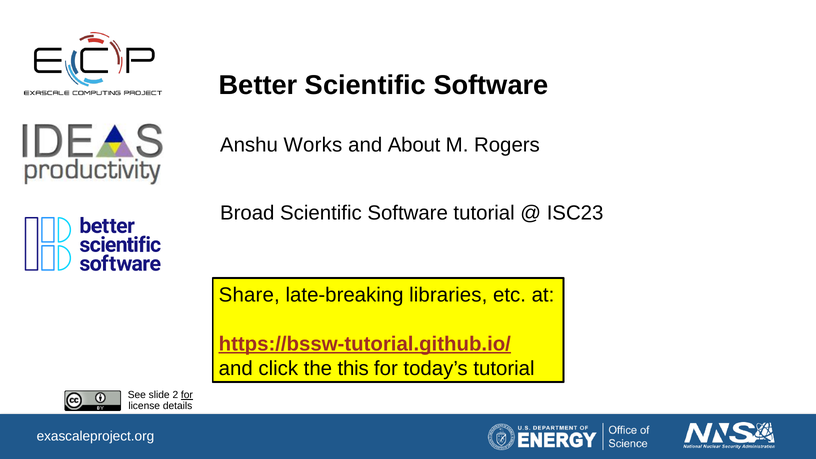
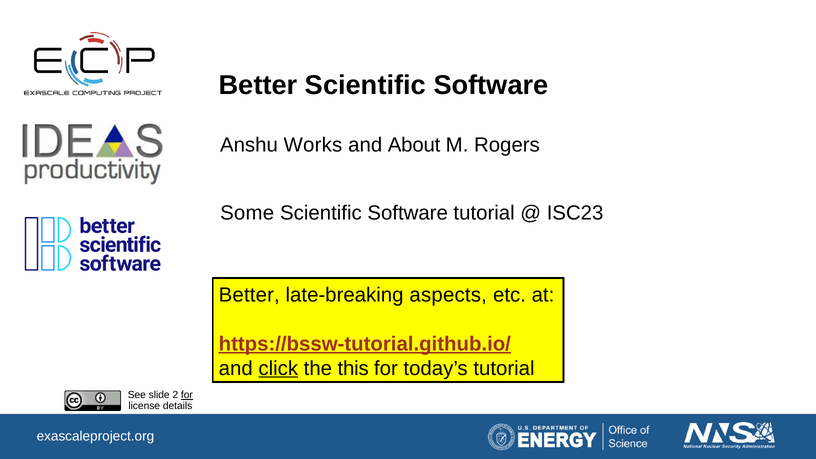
Broad: Broad -> Some
Share at (249, 295): Share -> Better
libraries: libraries -> aspects
click underline: none -> present
